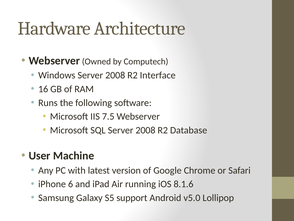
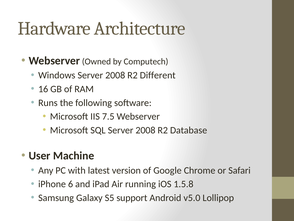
Interface: Interface -> Different
8.1.6: 8.1.6 -> 1.5.8
